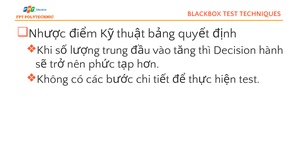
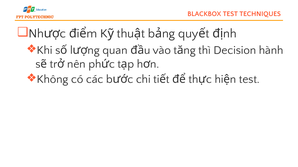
trung: trung -> quan
